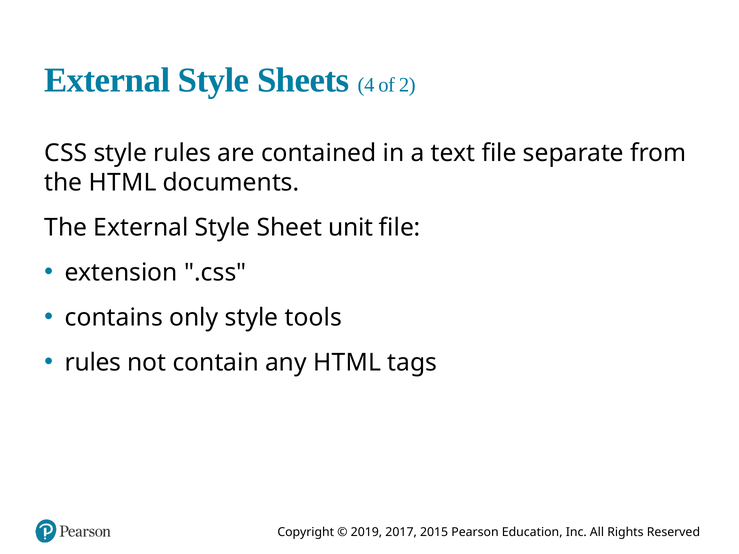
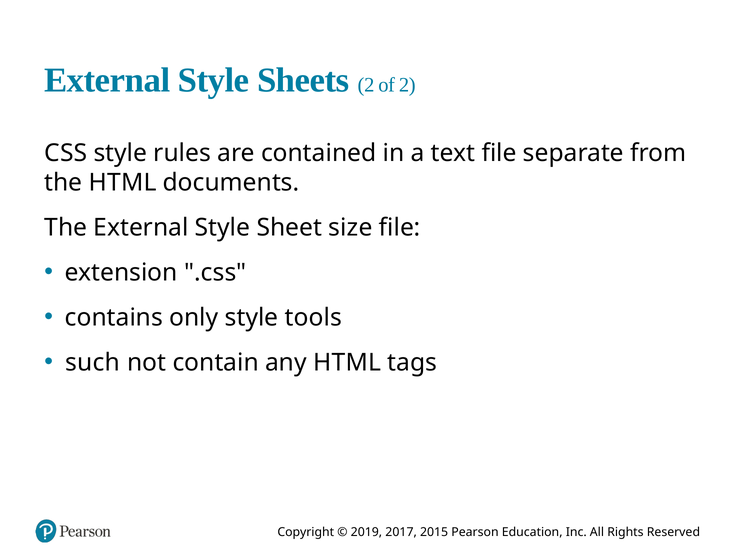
Sheets 4: 4 -> 2
unit: unit -> size
rules at (93, 363): rules -> such
